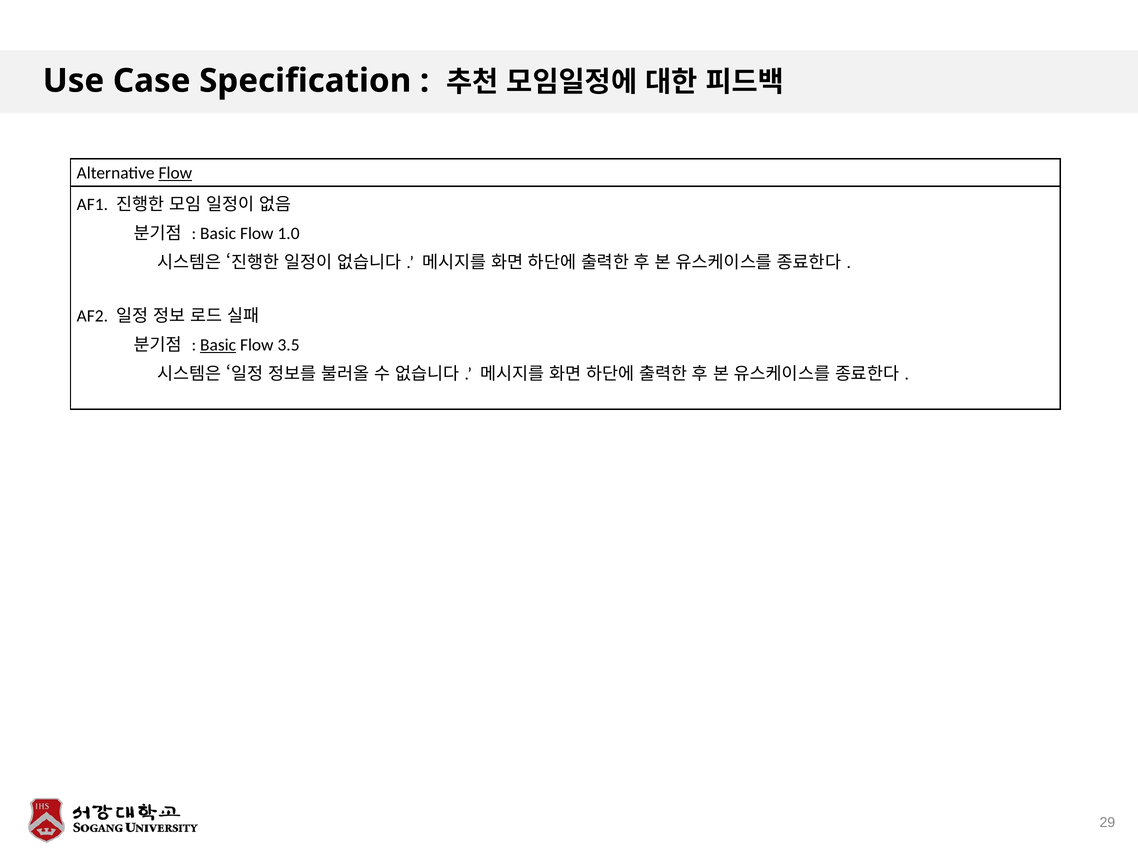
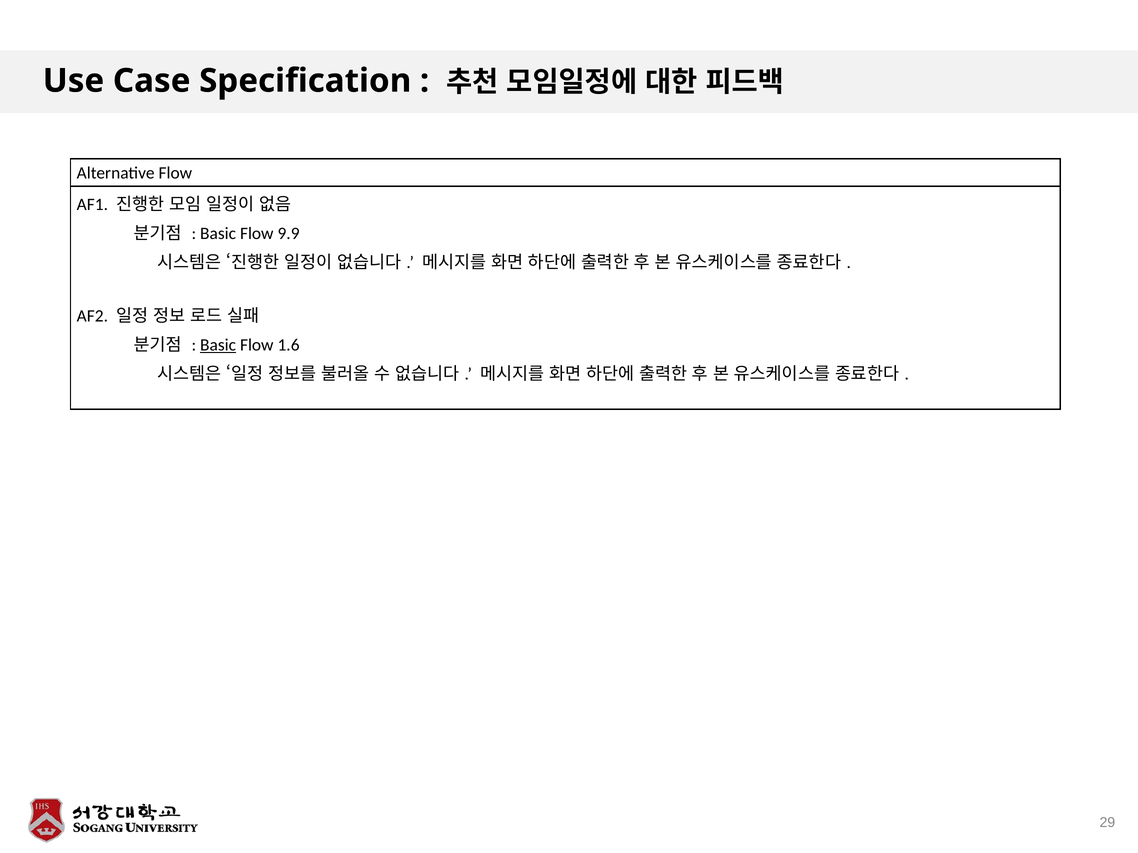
Flow at (175, 173) underline: present -> none
1.0: 1.0 -> 9.9
3.5: 3.5 -> 1.6
